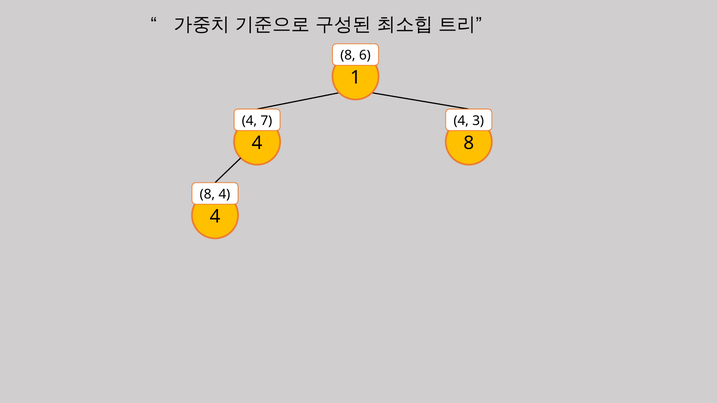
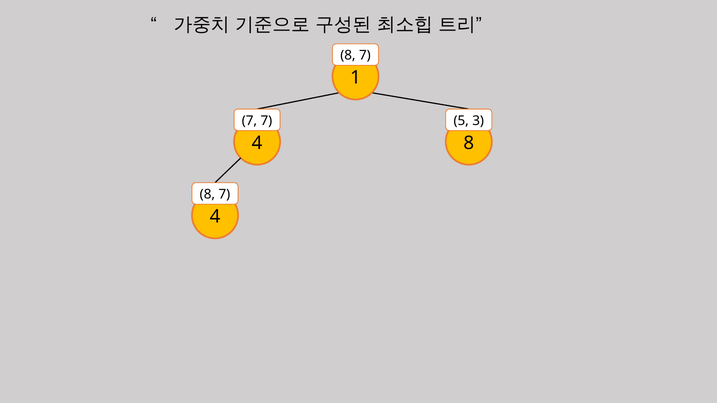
6 at (365, 56): 6 -> 7
4 at (249, 121): 4 -> 7
4 at (461, 121): 4 -> 5
4 at (224, 195): 4 -> 7
